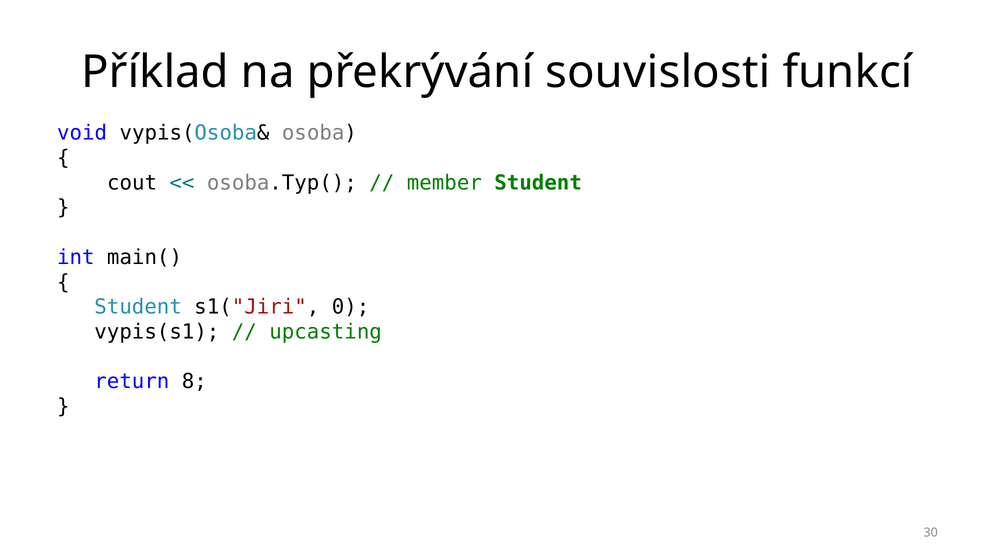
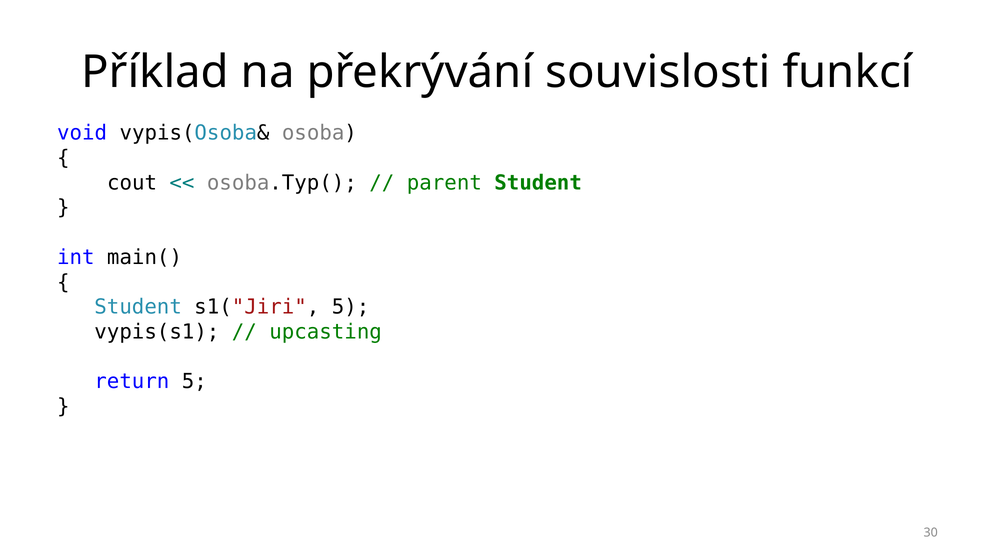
member: member -> parent
s1("Jiri 0: 0 -> 5
return 8: 8 -> 5
